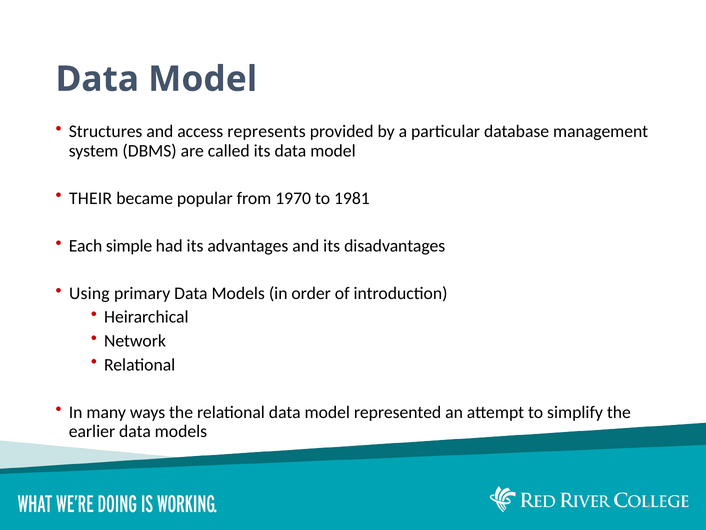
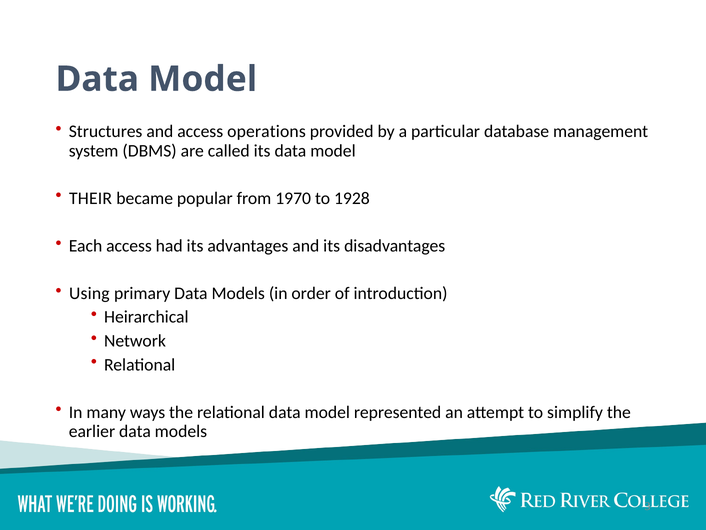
represents: represents -> operations
1981: 1981 -> 1928
Each simple: simple -> access
